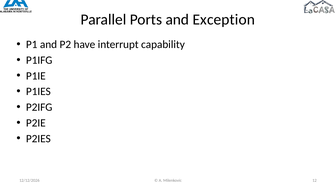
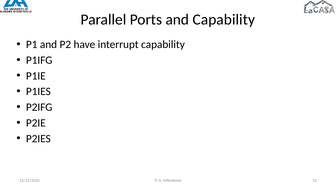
and Exception: Exception -> Capability
